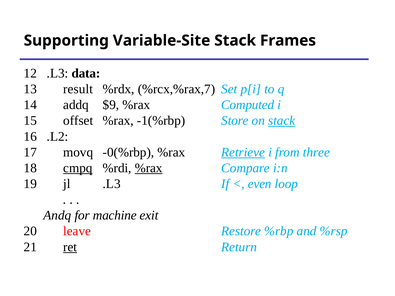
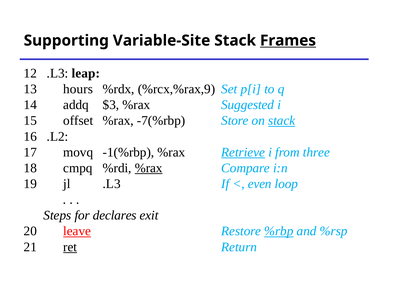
Frames underline: none -> present
data: data -> leap
result: result -> hours
%rcx,%rax,7: %rcx,%rax,7 -> %rcx,%rax,9
$9: $9 -> $3
Computed: Computed -> Suggested
-1(%rbp: -1(%rbp -> -7(%rbp
-0(%rbp: -0(%rbp -> -1(%rbp
cmpq underline: present -> none
Andq: Andq -> Steps
machine: machine -> declares
leave underline: none -> present
%rbp underline: none -> present
